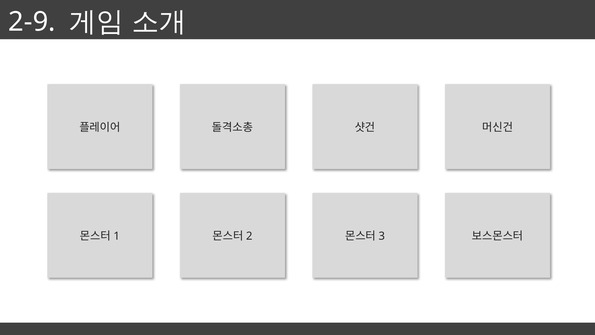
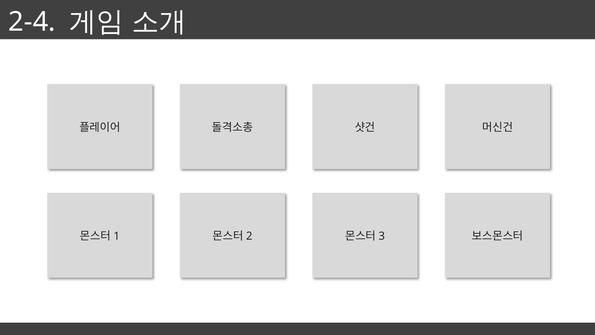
2-9: 2-9 -> 2-4
